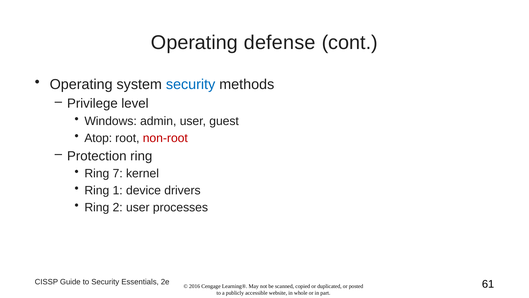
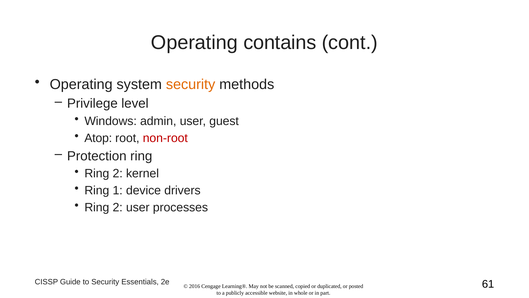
defense: defense -> contains
security at (191, 84) colour: blue -> orange
7 at (118, 173): 7 -> 2
